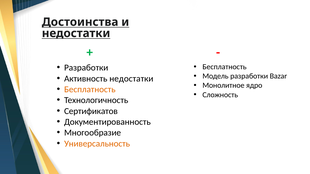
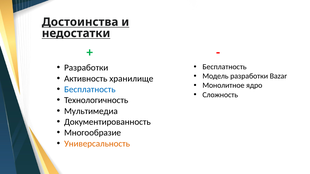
Активность недостатки: недостатки -> хранилище
Бесплатность at (90, 90) colour: orange -> blue
Сертификатов: Сертификатов -> Мультимедиа
